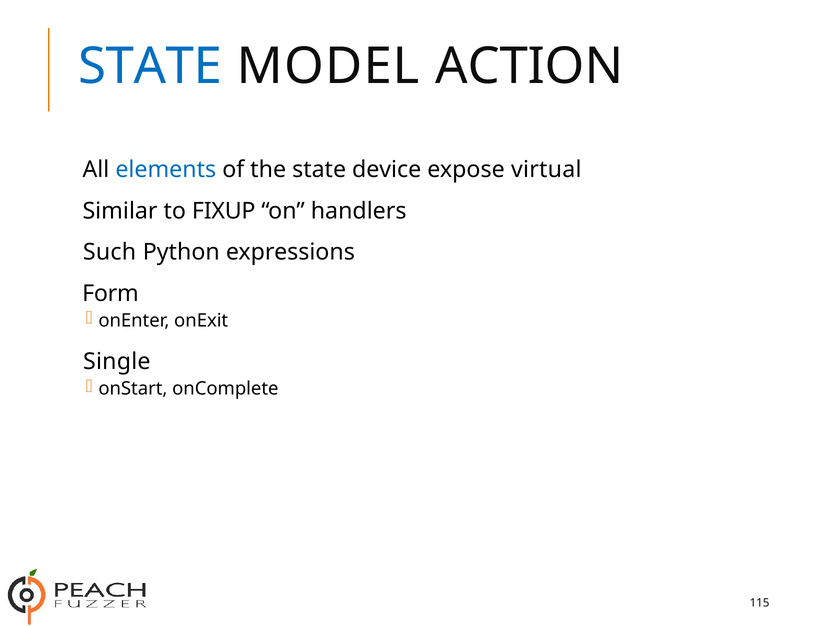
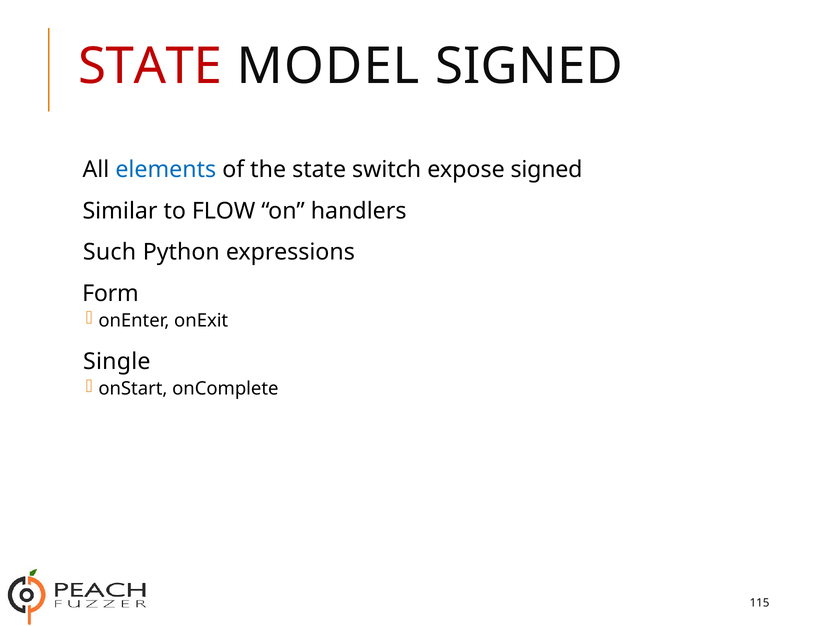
STATE at (150, 66) colour: blue -> red
MODEL ACTION: ACTION -> SIGNED
device: device -> switch
expose virtual: virtual -> signed
FIXUP: FIXUP -> FLOW
